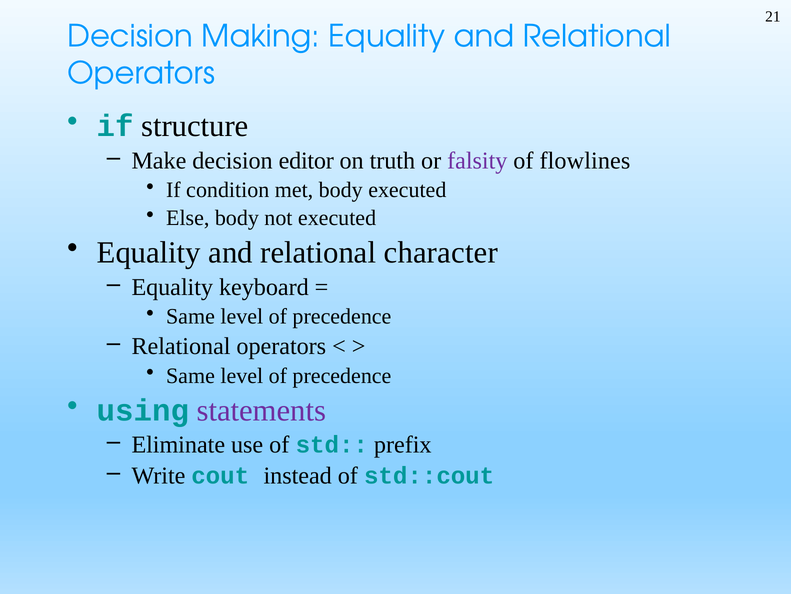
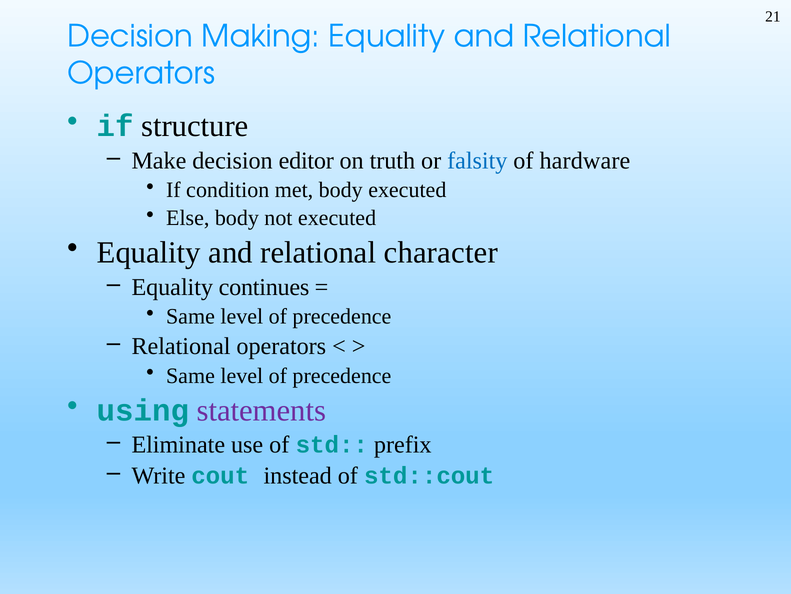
falsity colour: purple -> blue
flowlines: flowlines -> hardware
keyboard: keyboard -> continues
